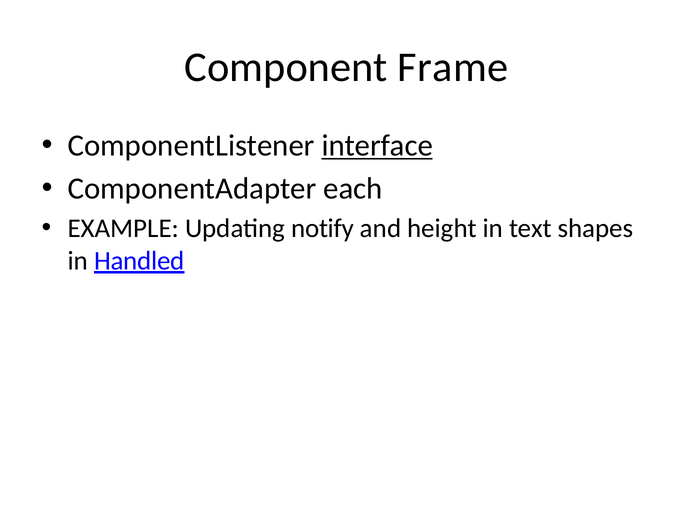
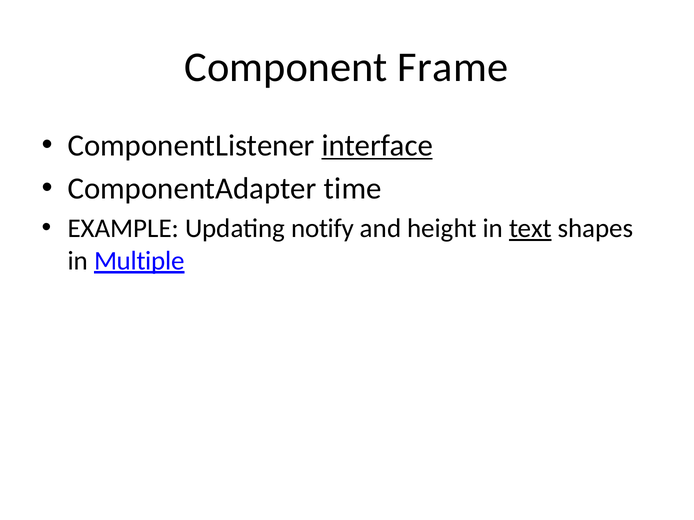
each: each -> time
text underline: none -> present
Handled: Handled -> Multiple
